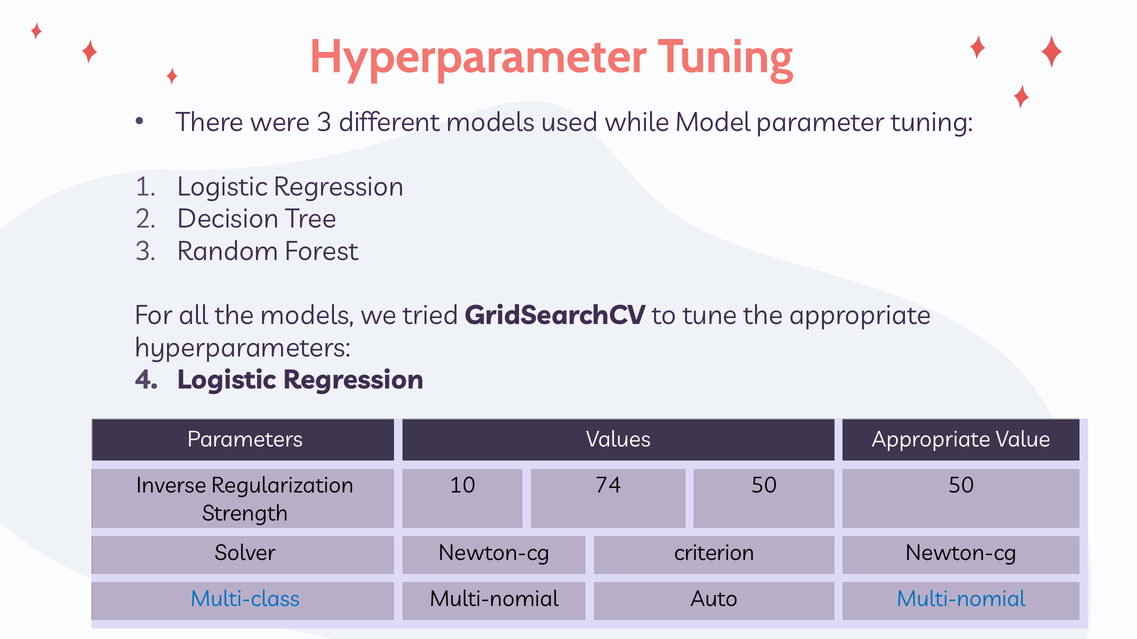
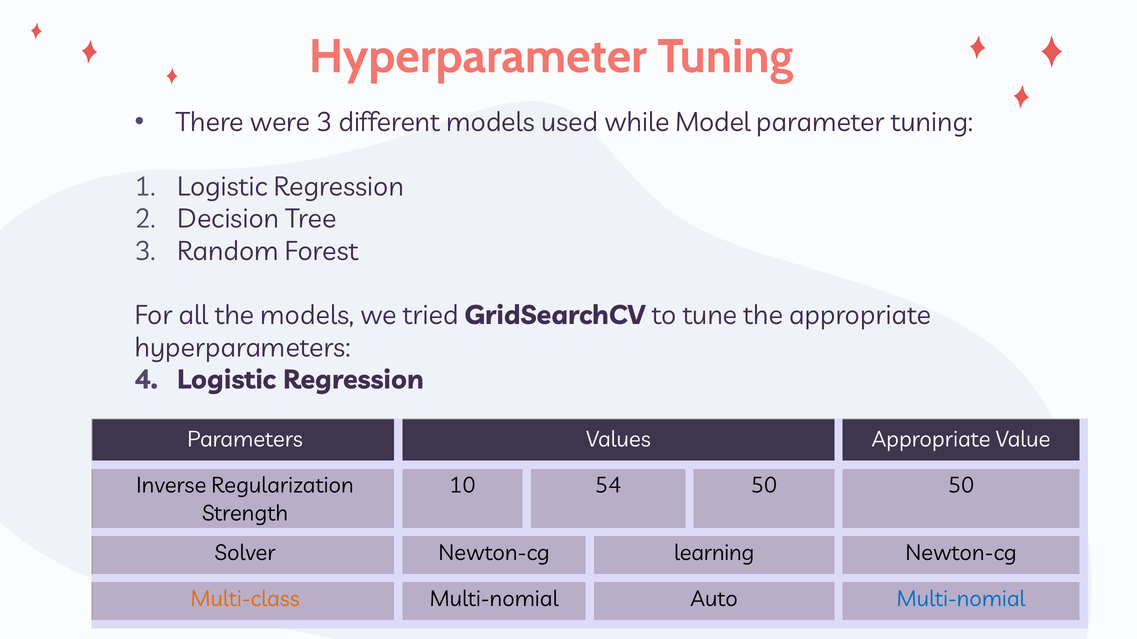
74: 74 -> 54
criterion: criterion -> learning
Multi-class colour: blue -> orange
